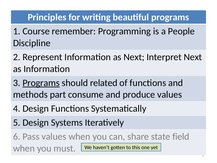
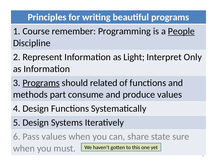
People underline: none -> present
as Next: Next -> Light
Interpret Next: Next -> Only
field: field -> sure
